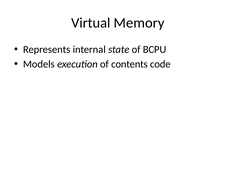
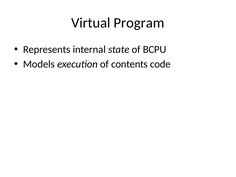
Memory: Memory -> Program
